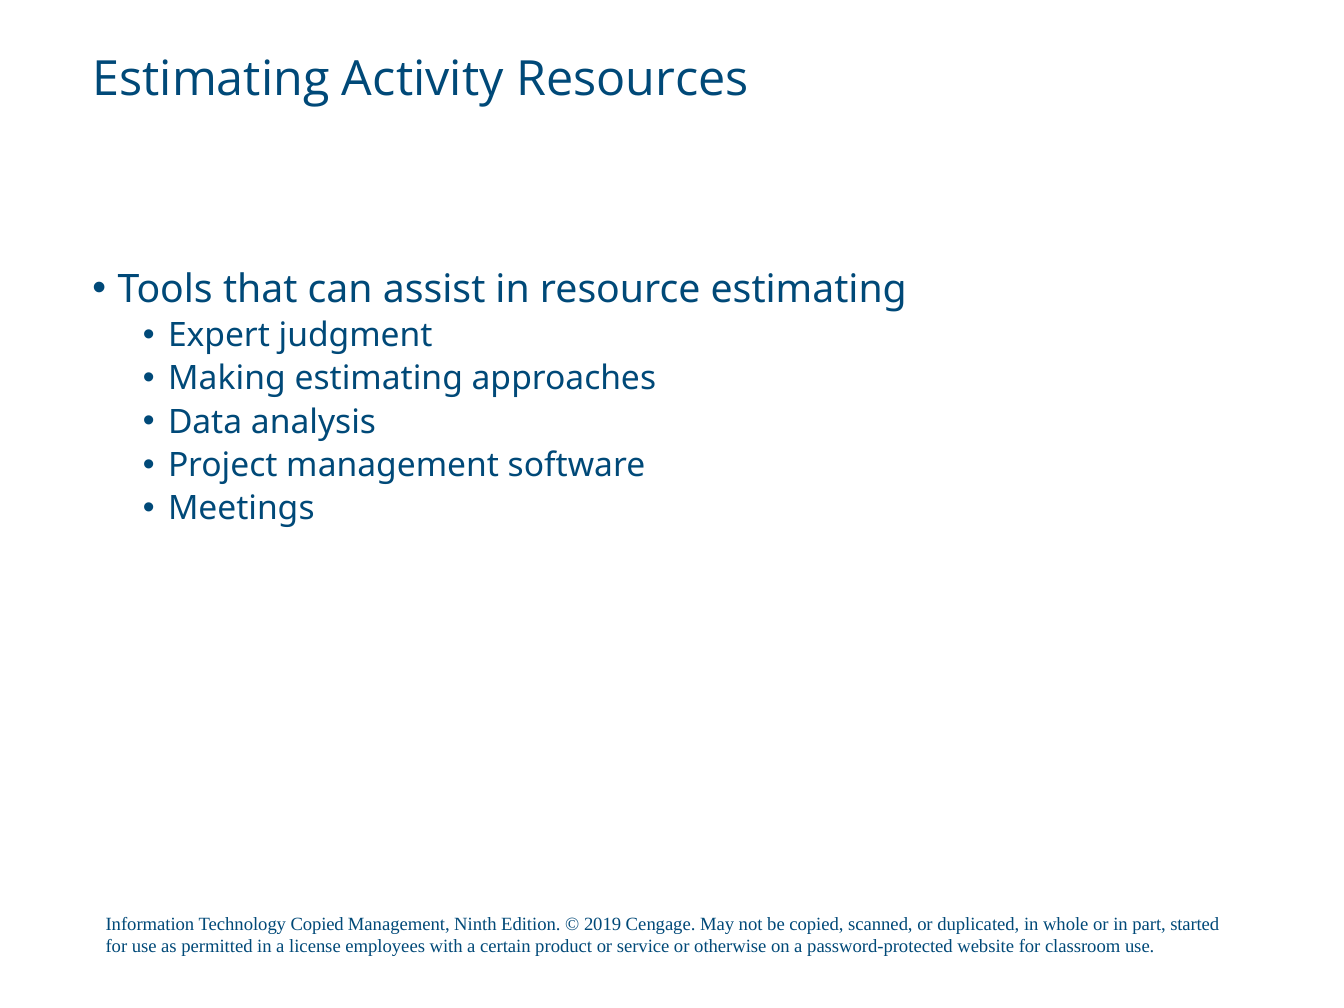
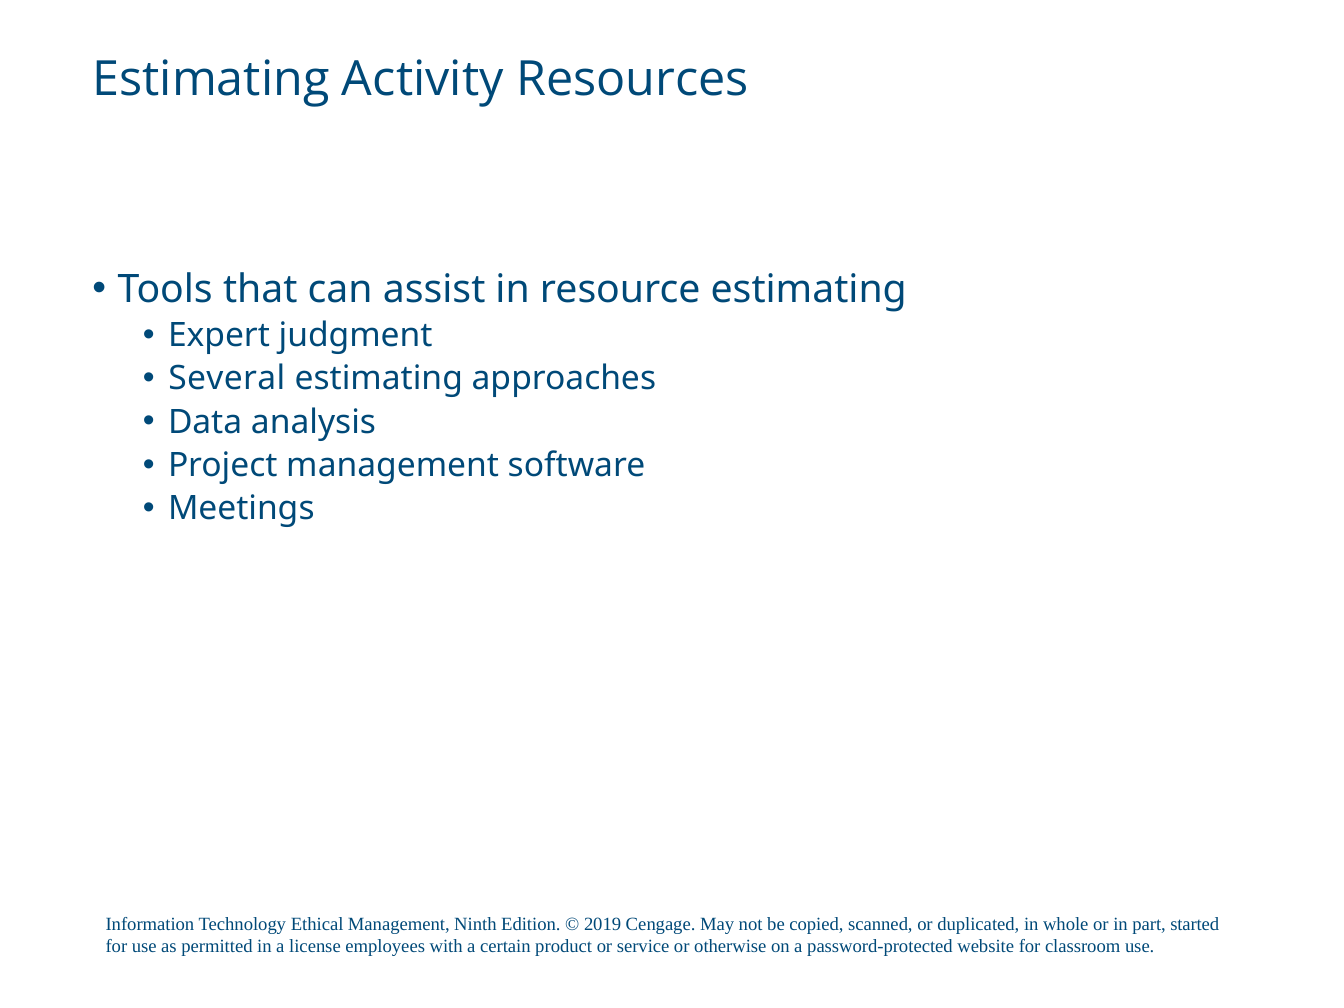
Making: Making -> Several
Technology Copied: Copied -> Ethical
